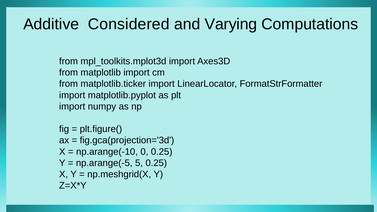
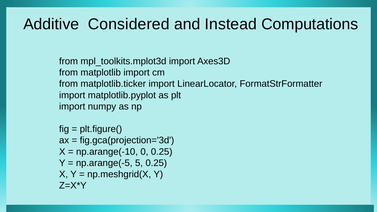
Varying: Varying -> Instead
